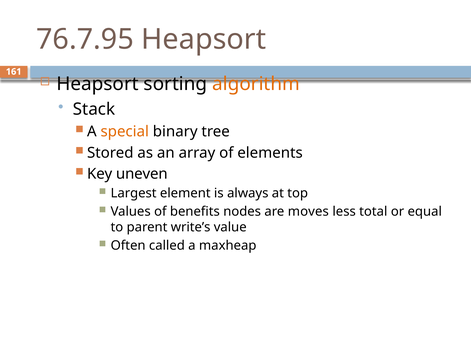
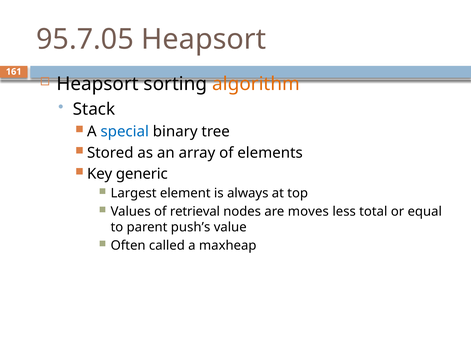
76.7.95: 76.7.95 -> 95.7.05
special colour: orange -> blue
uneven: uneven -> generic
benefits: benefits -> retrieval
write’s: write’s -> push’s
